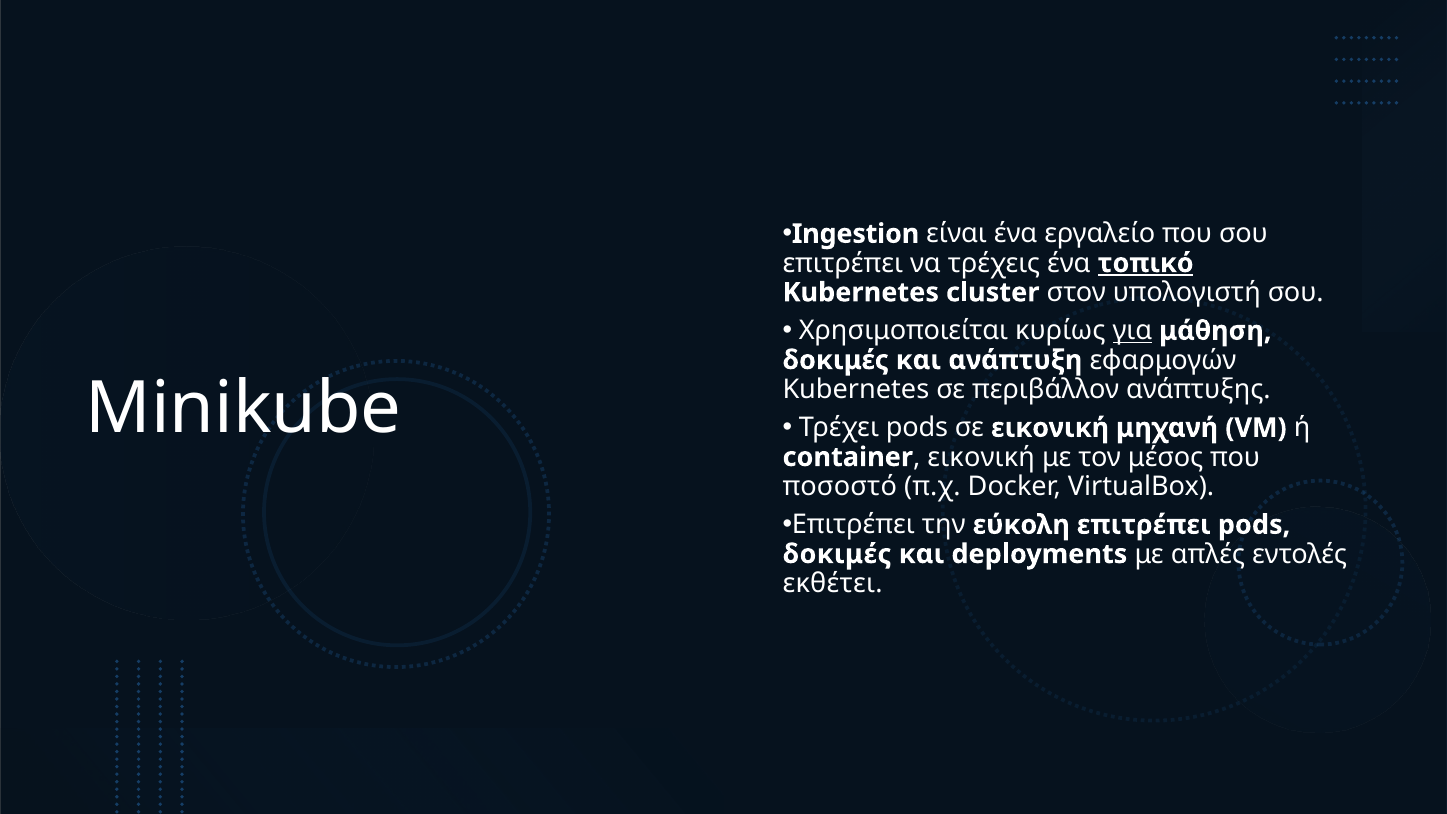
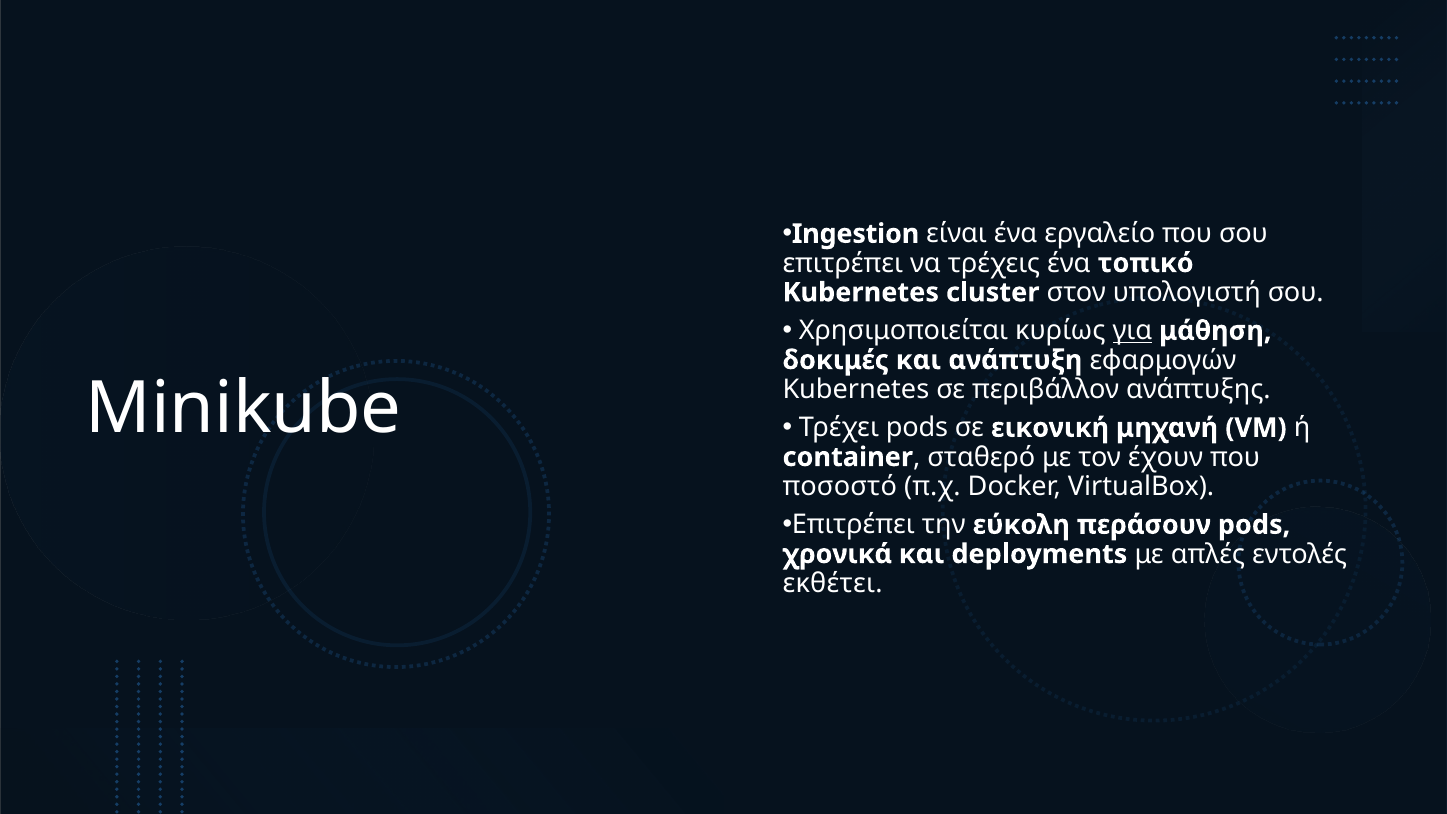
τοπικό underline: present -> none
εικονική at (981, 457): εικονική -> σταθερό
μέσος: μέσος -> έχουν
εύκολη επιτρέπει: επιτρέπει -> περάσουν
δοκιμές at (837, 554): δοκιμές -> χρονικά
